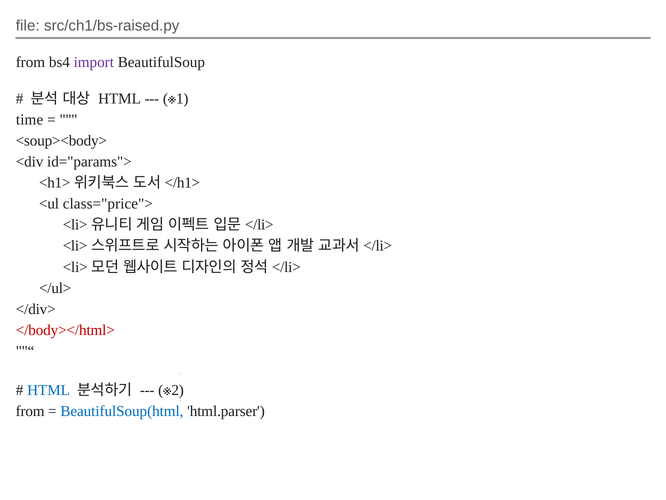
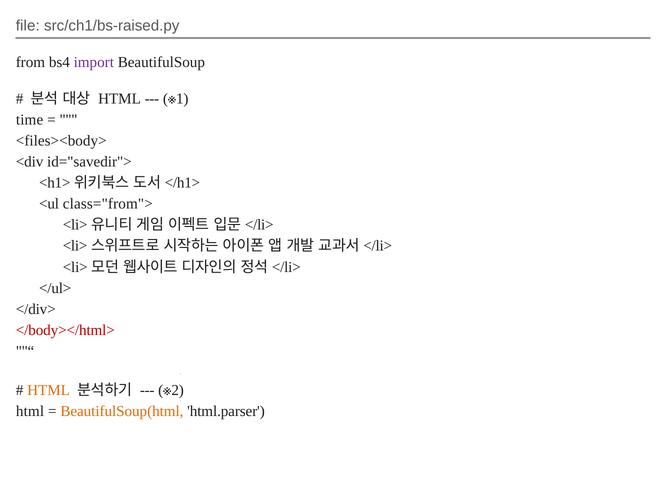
<soup><body>: <soup><body> -> <files><body>
id="params">: id="params"> -> id="savedir">
class="price">: class="price"> -> class="from">
HTML at (49, 390) colour: blue -> orange
from at (30, 411): from -> html
BeautifulSoup(html colour: blue -> orange
